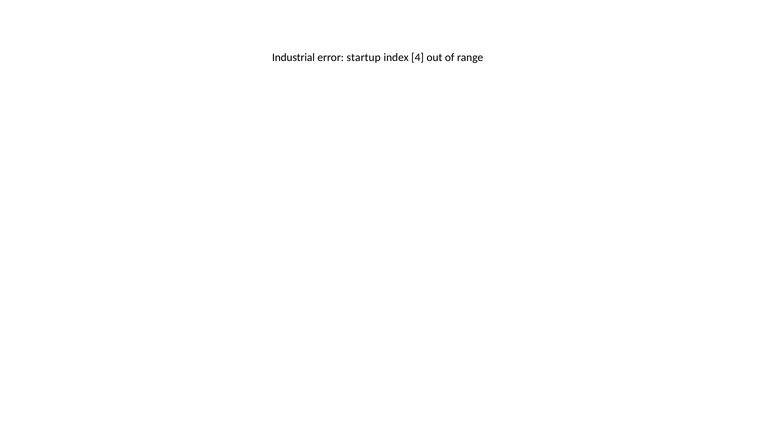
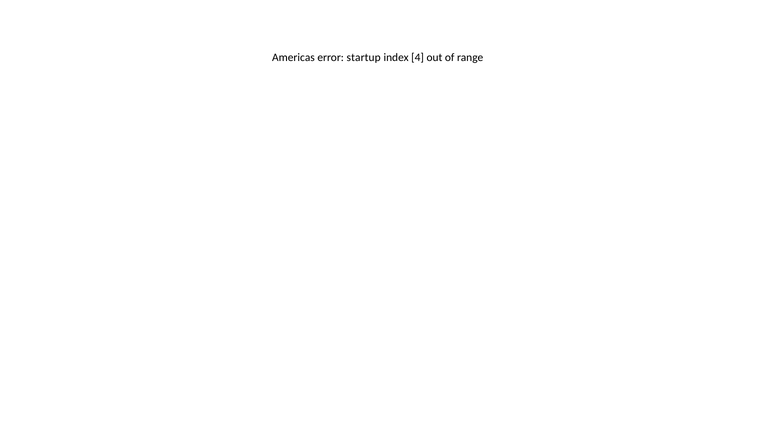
Industrial: Industrial -> Americas
